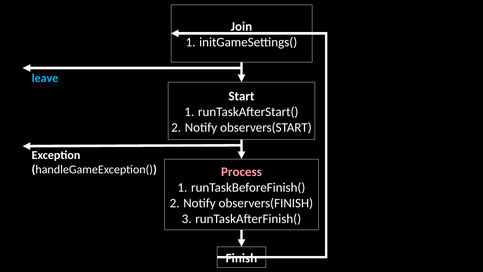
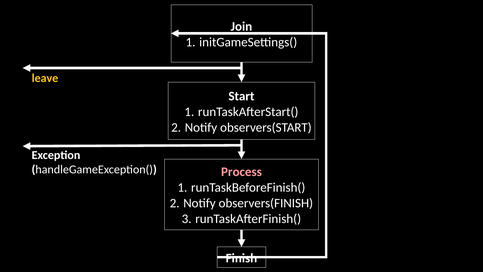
leave colour: light blue -> yellow
